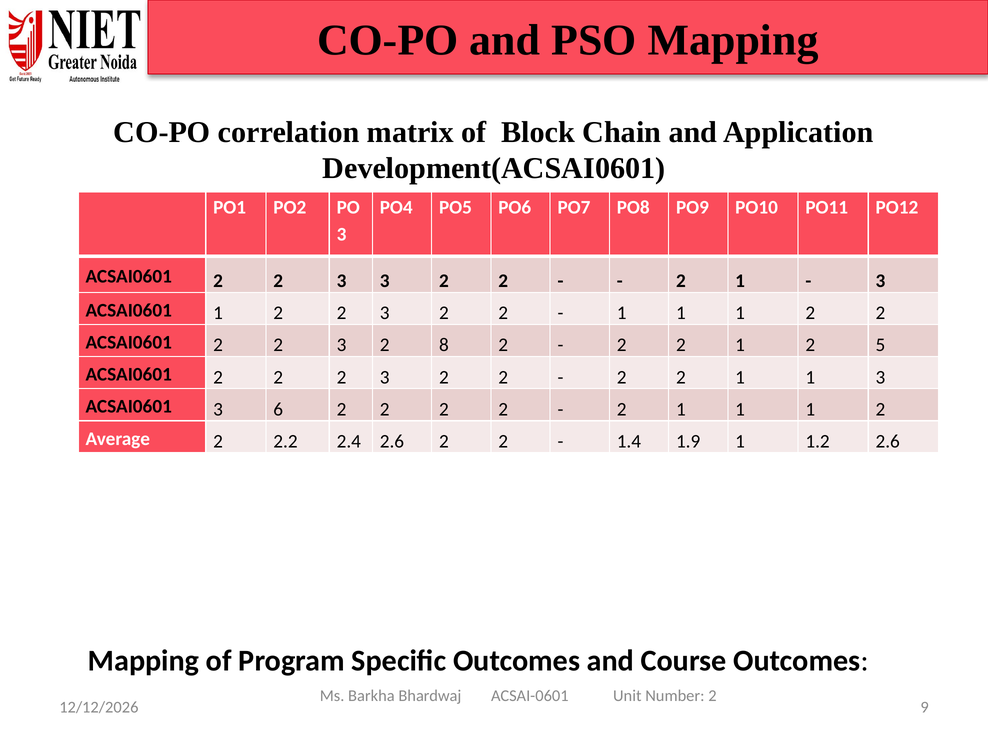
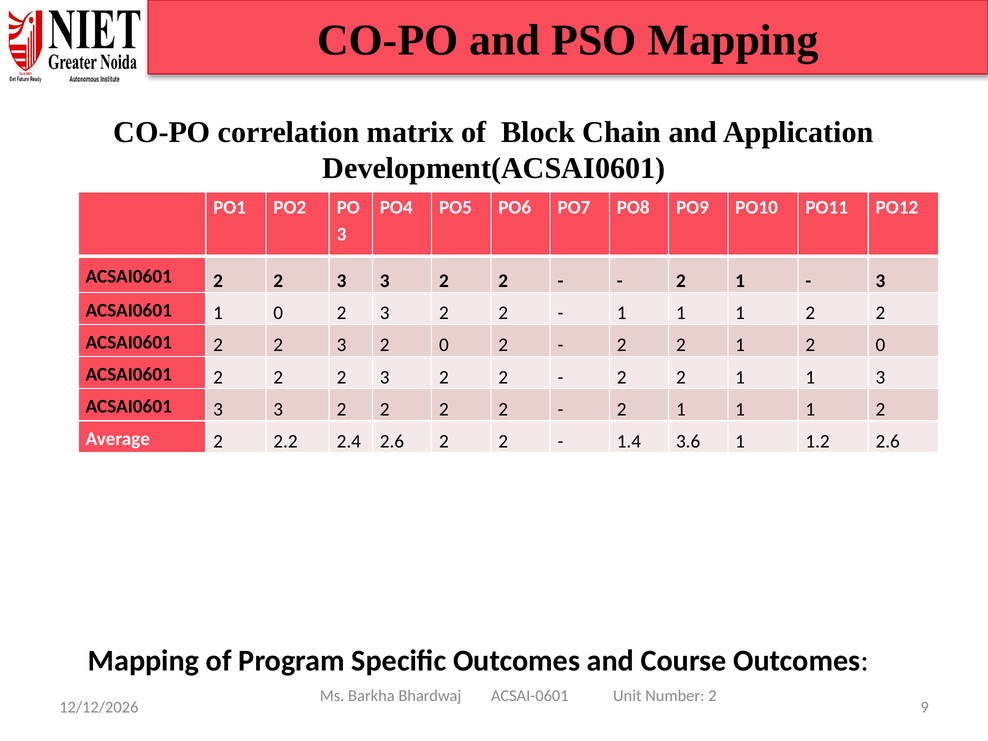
ACSAI0601 1 2: 2 -> 0
3 2 8: 8 -> 0
1 2 5: 5 -> 0
ACSAI0601 3 6: 6 -> 3
1.9: 1.9 -> 3.6
